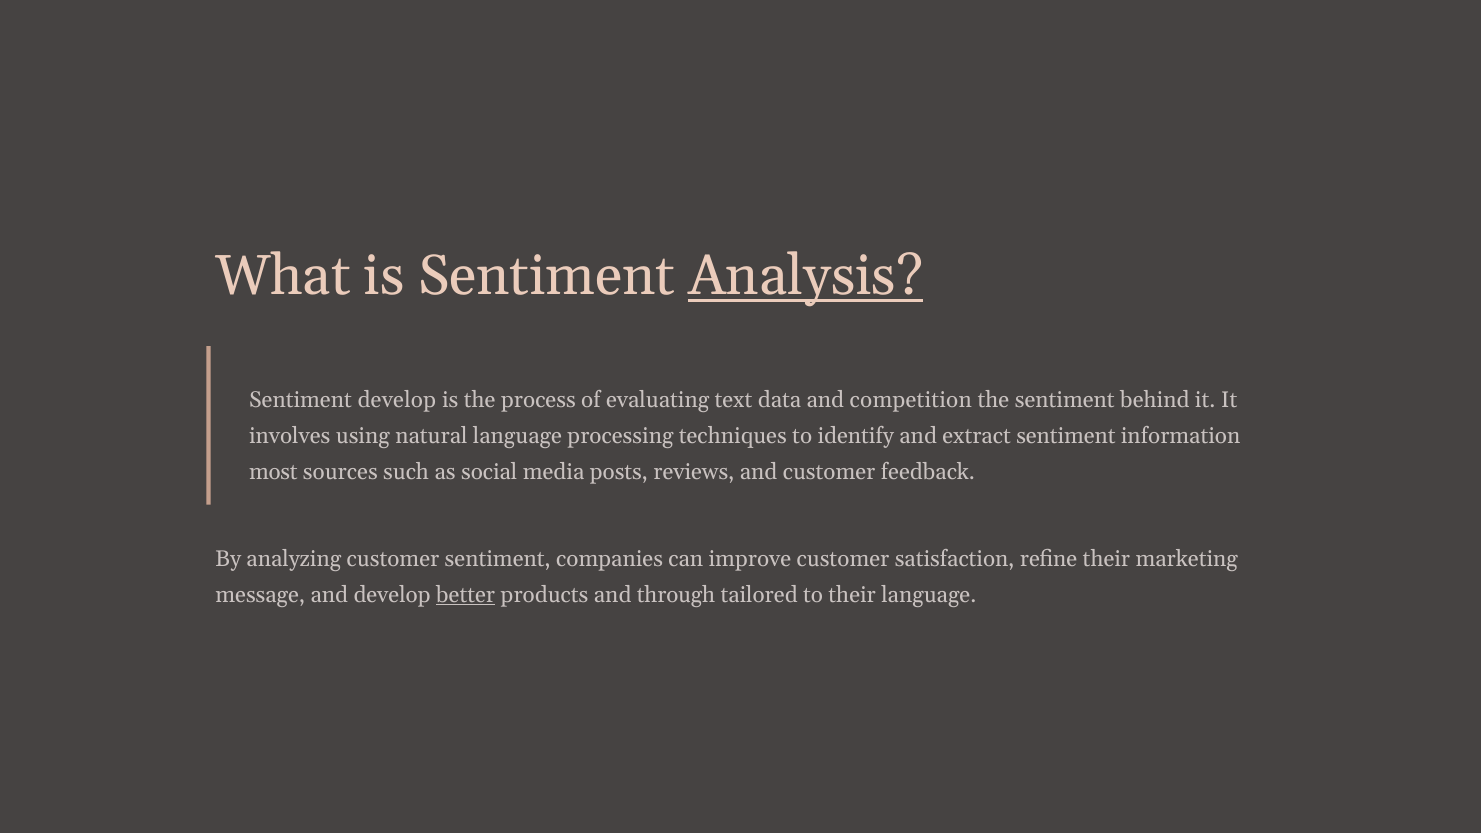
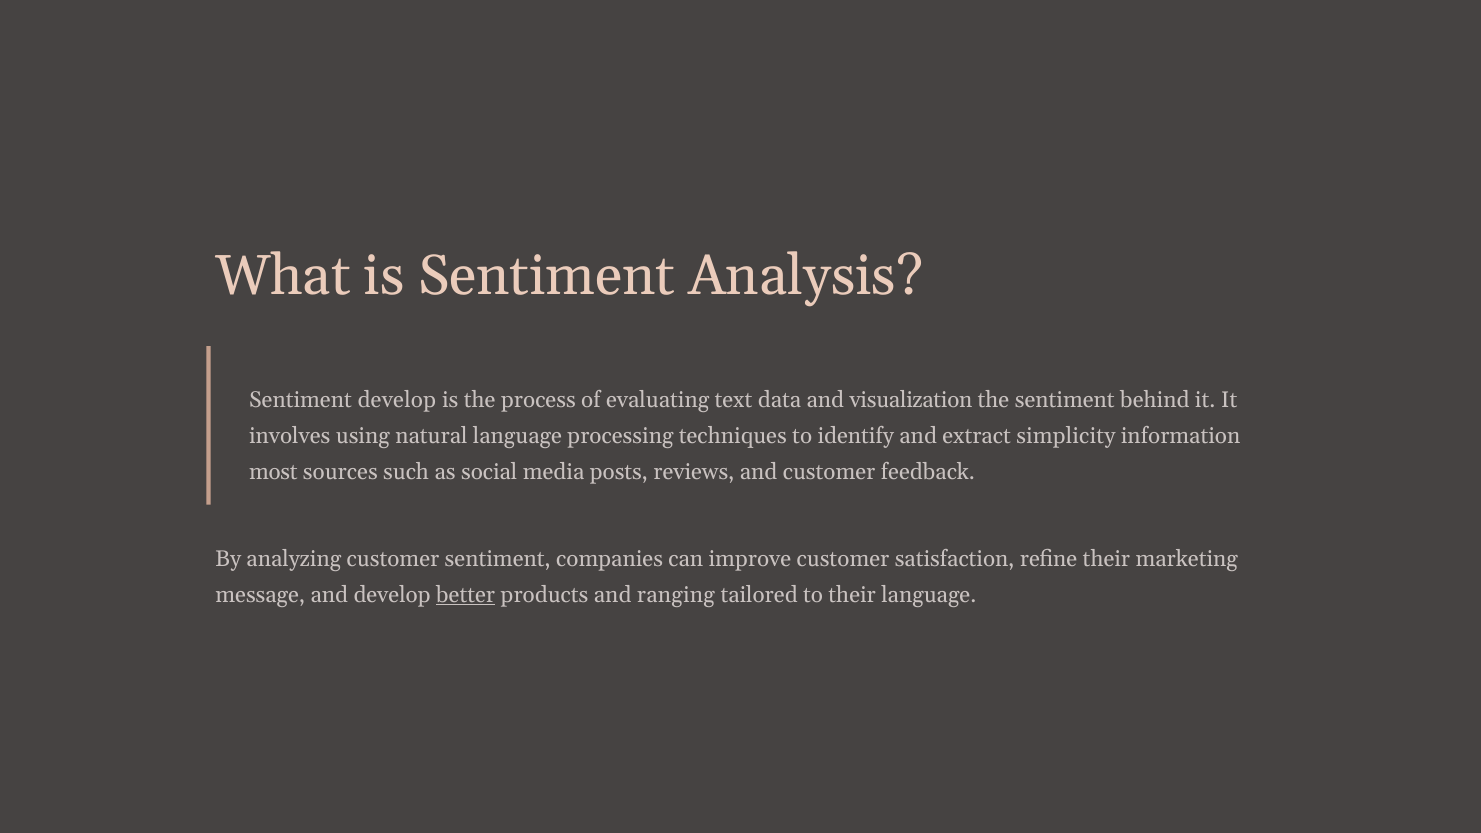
Analysis underline: present -> none
competition: competition -> visualization
extract sentiment: sentiment -> simplicity
through: through -> ranging
